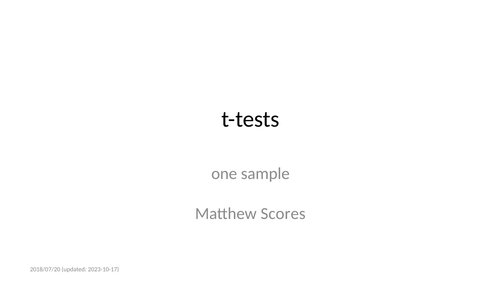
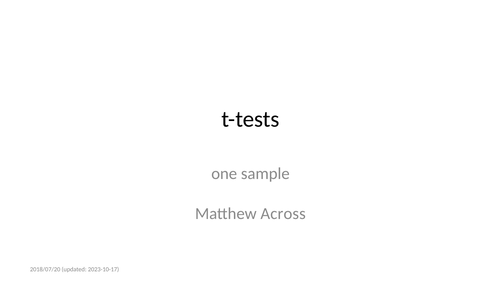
Scores: Scores -> Across
